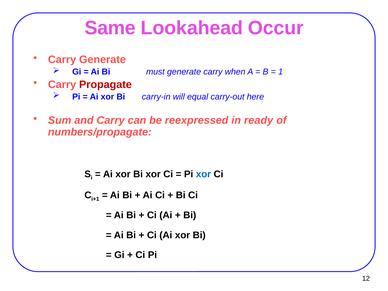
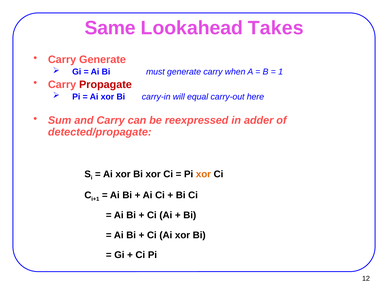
Occur: Occur -> Takes
ready: ready -> adder
numbers/propagate: numbers/propagate -> detected/propagate
xor at (203, 174) colour: blue -> orange
